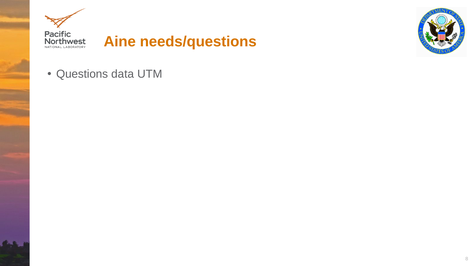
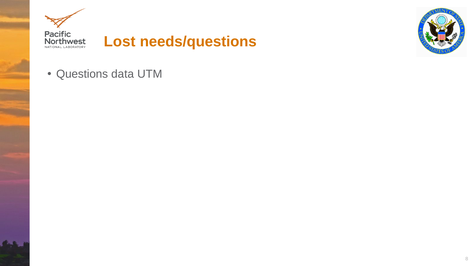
Aine: Aine -> Lost
